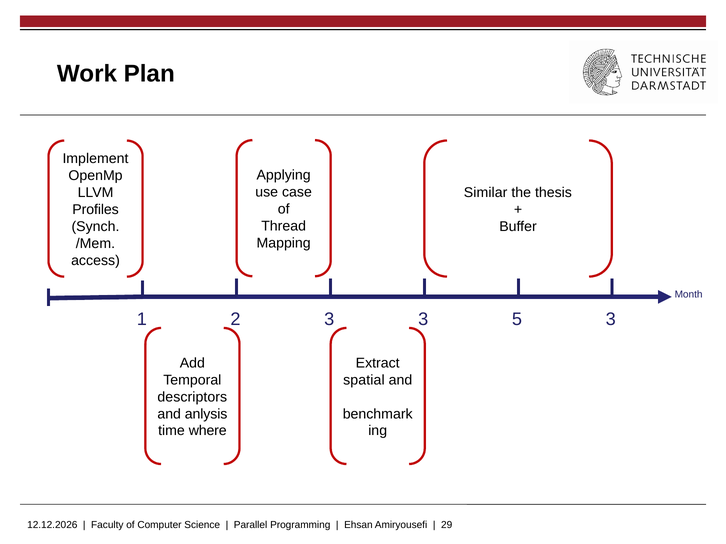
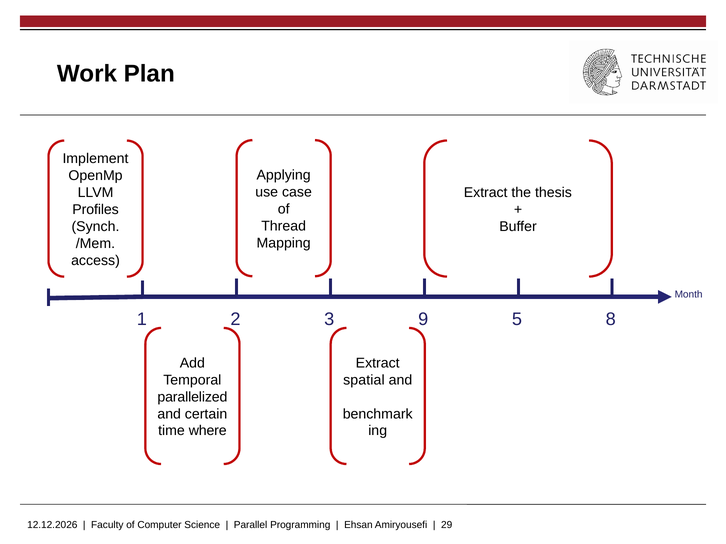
Similar at (486, 193): Similar -> Extract
1 3: 3 -> 9
5 3: 3 -> 8
descriptors: descriptors -> parallelized
anlysis: anlysis -> certain
